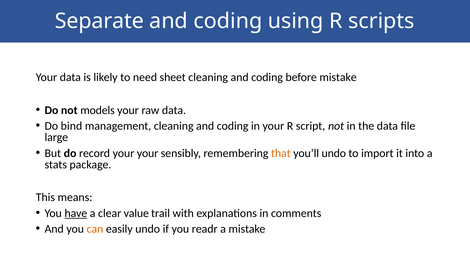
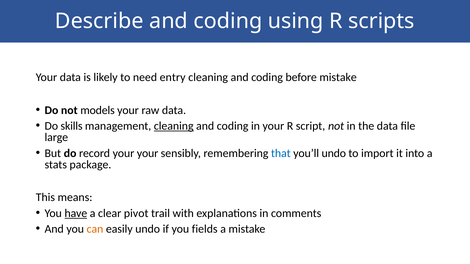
Separate: Separate -> Describe
sheet: sheet -> entry
bind: bind -> skills
cleaning at (174, 126) underline: none -> present
that colour: orange -> blue
value: value -> pivot
readr: readr -> fields
